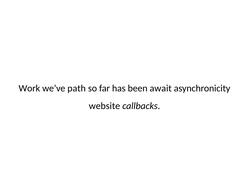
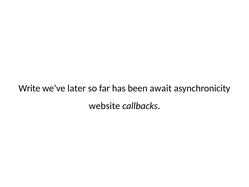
Work: Work -> Write
path: path -> later
